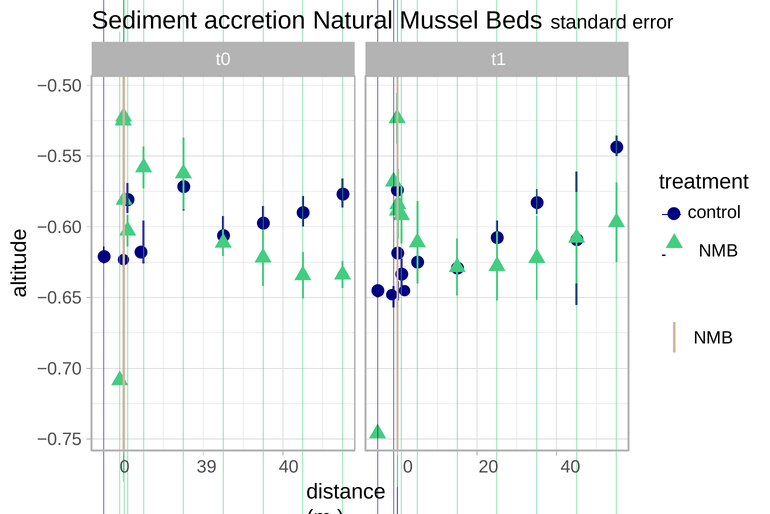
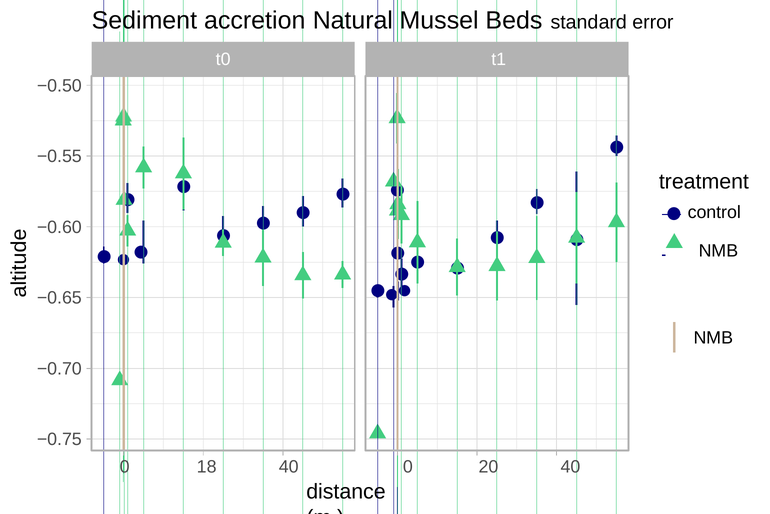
39: 39 -> 18
